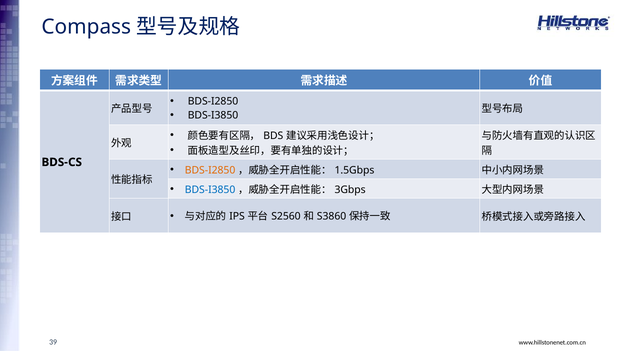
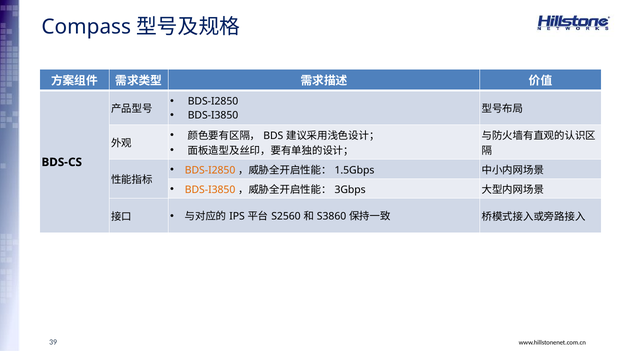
BDS-I3850 at (210, 190) colour: blue -> orange
